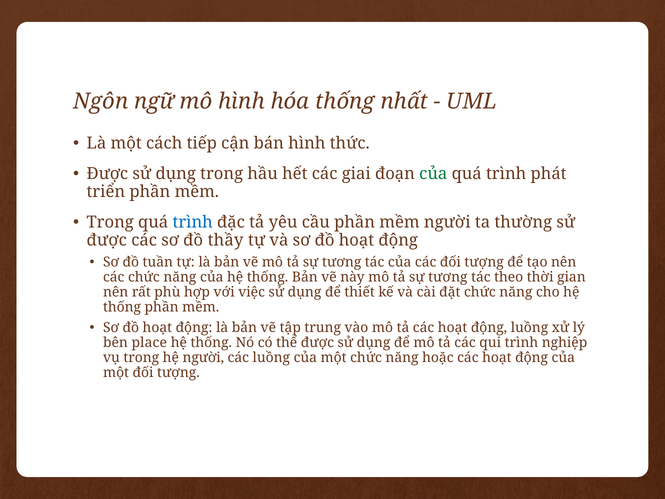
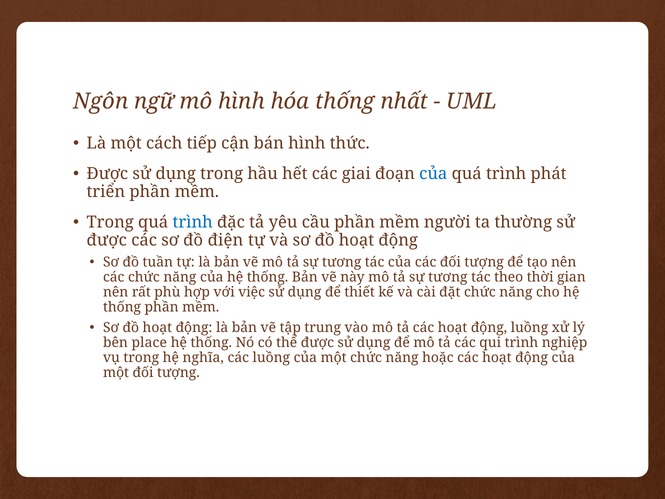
của at (433, 174) colour: green -> blue
thầy: thầy -> điện
hệ người: người -> nghĩa
